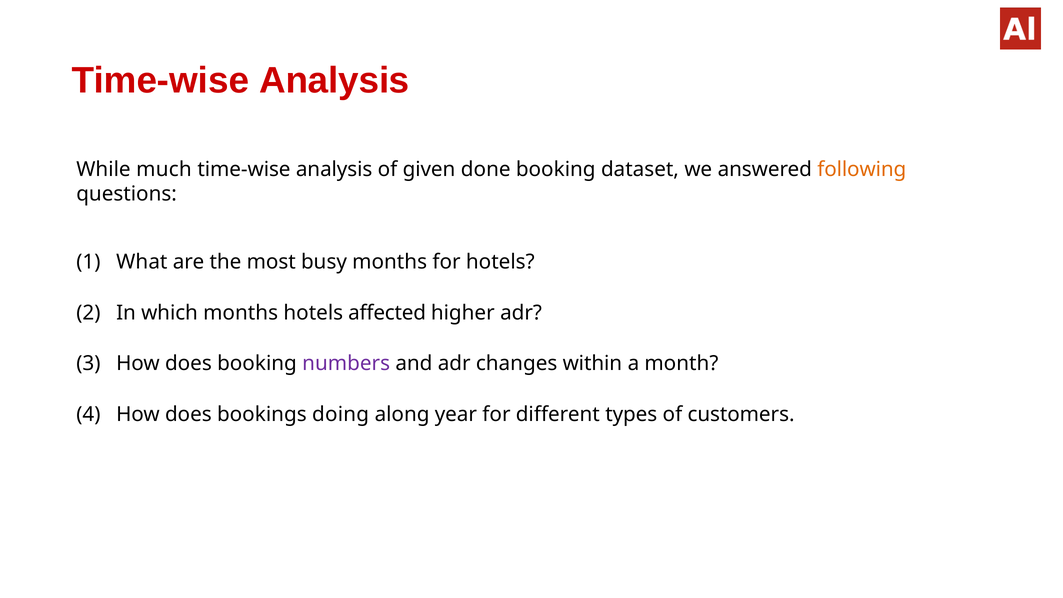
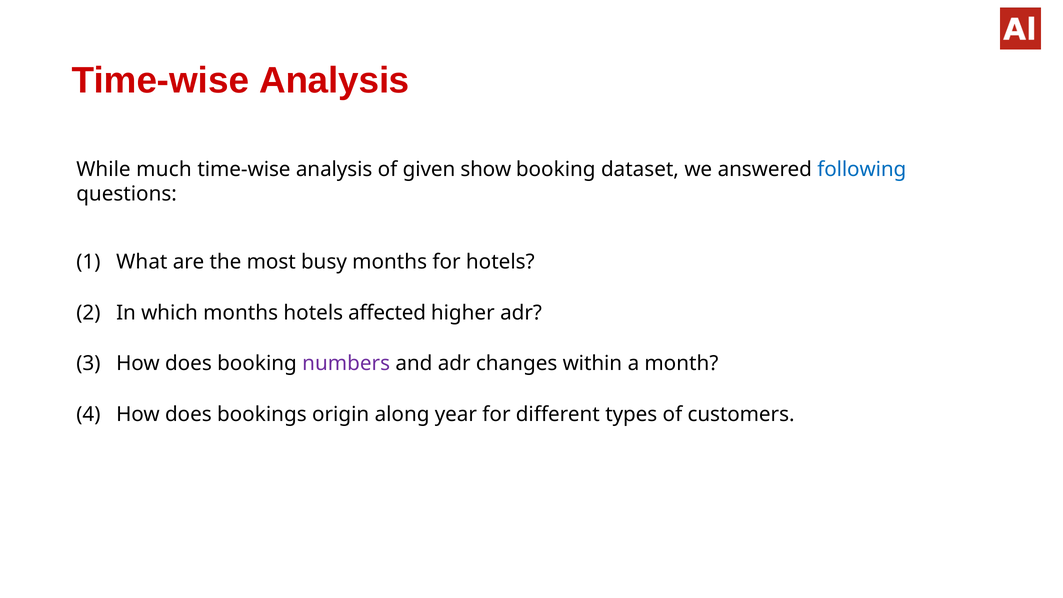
done: done -> show
following colour: orange -> blue
doing: doing -> origin
